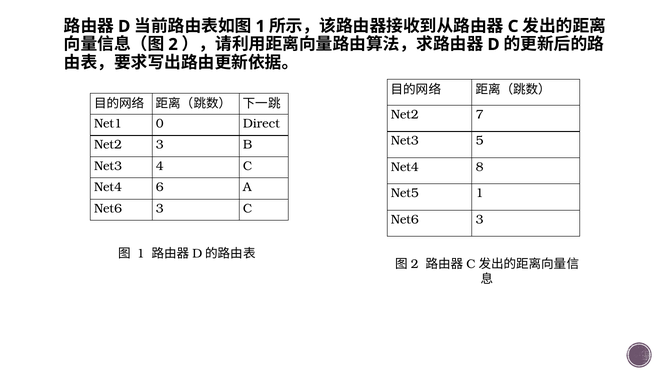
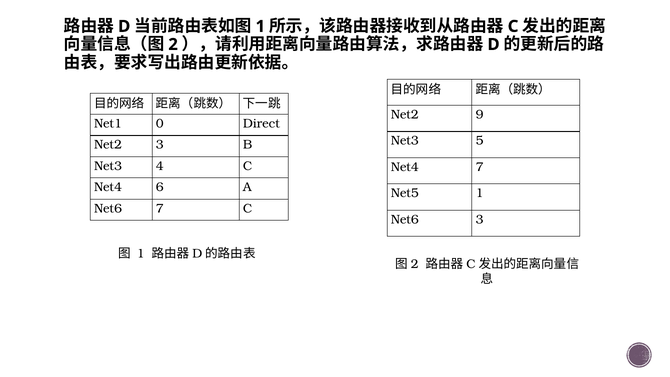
7: 7 -> 9
Net4 8: 8 -> 7
3 at (160, 208): 3 -> 7
